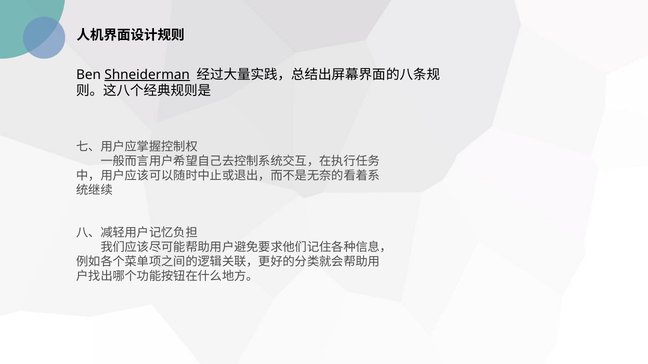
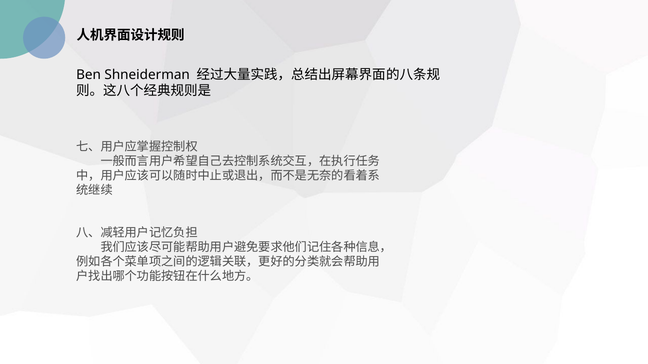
Shneiderman underline: present -> none
